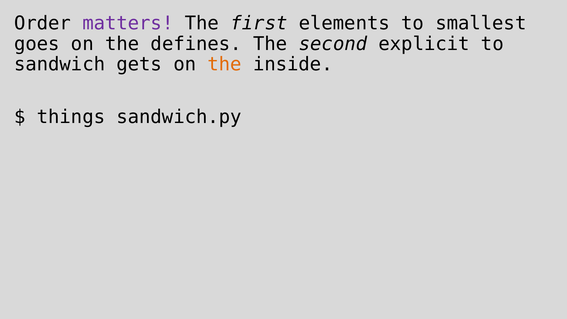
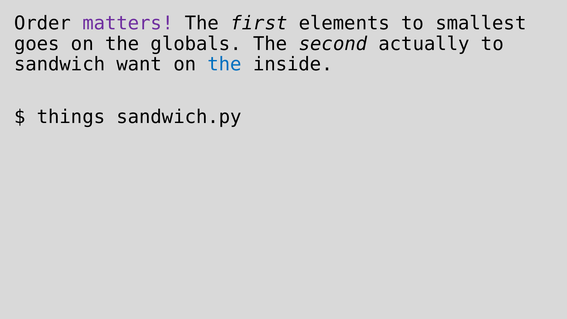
defines: defines -> globals
explicit: explicit -> actually
gets: gets -> want
the at (225, 64) colour: orange -> blue
